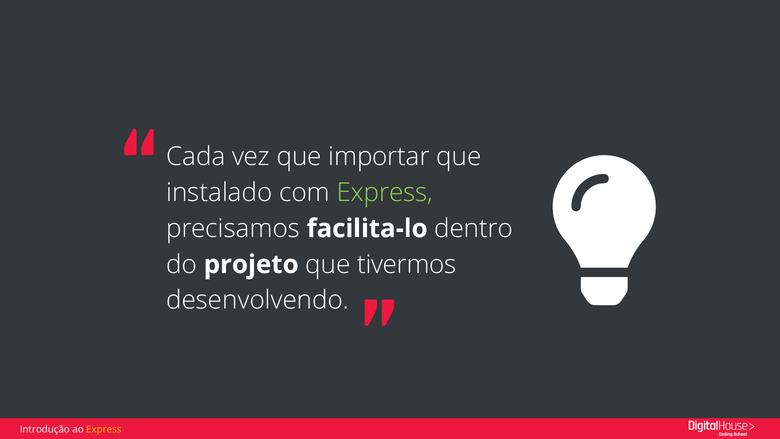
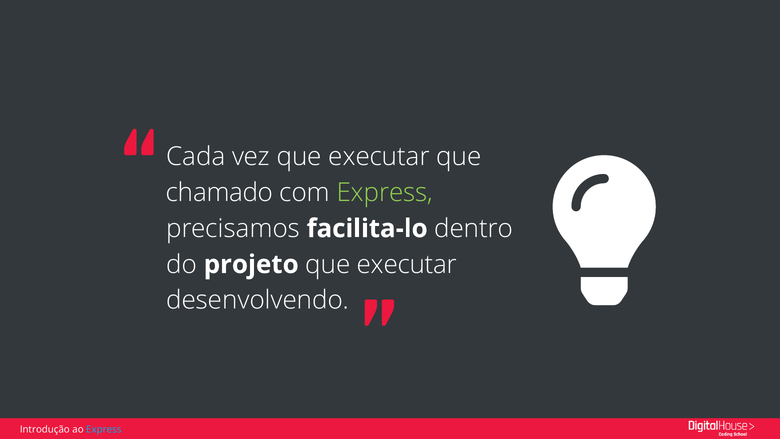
vez que importar: importar -> executar
instalado: instalado -> chamado
projeto que tivermos: tivermos -> executar
Express at (104, 429) colour: yellow -> light blue
